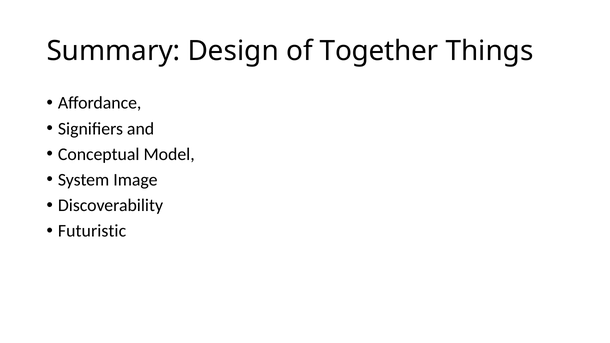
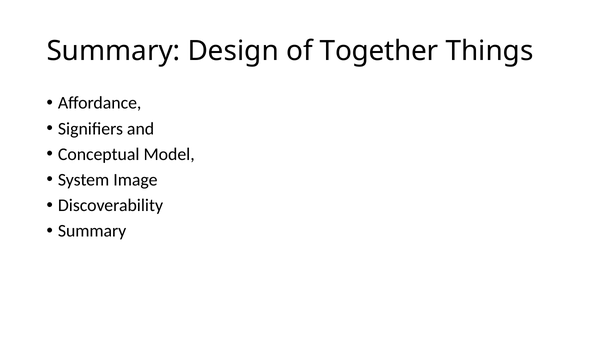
Futuristic at (92, 231): Futuristic -> Summary
